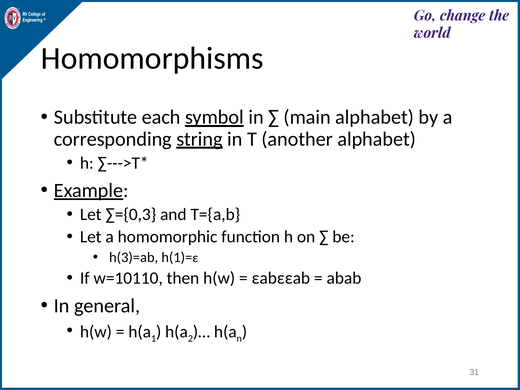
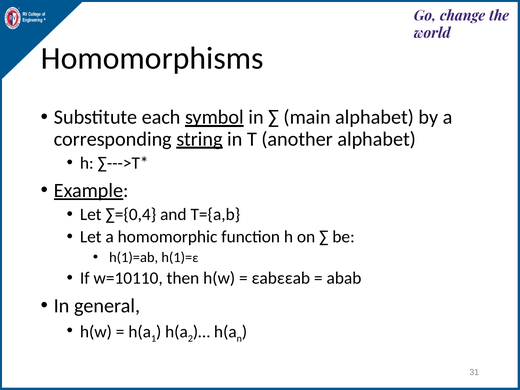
∑={0,3: ∑={0,3 -> ∑={0,4
h(3)=ab: h(3)=ab -> h(1)=ab
